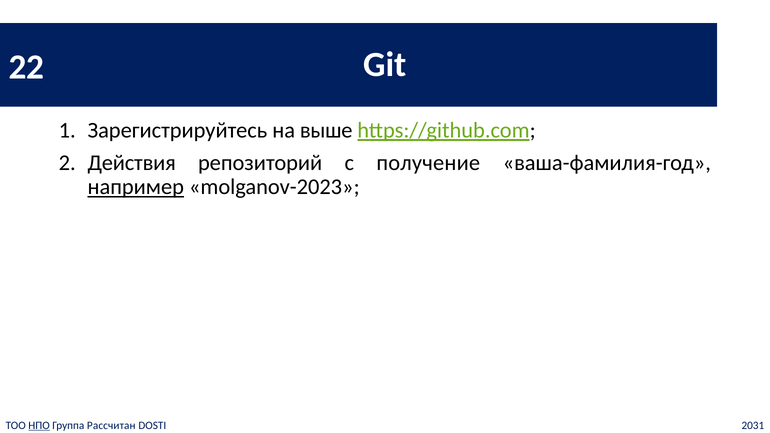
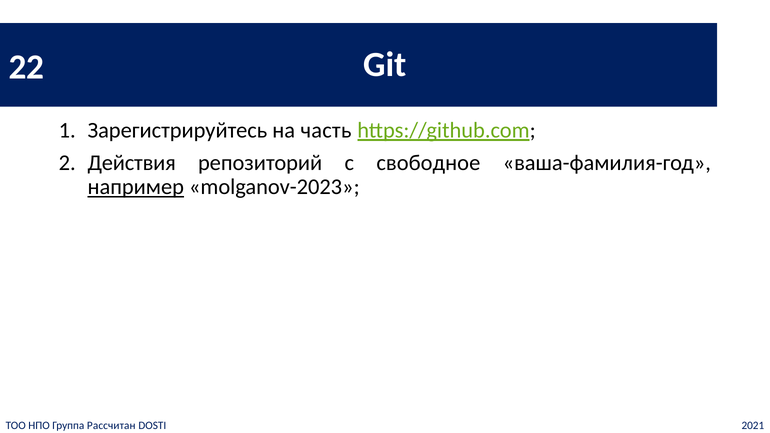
выше: выше -> часть
получение: получение -> свободное
НПО underline: present -> none
2031: 2031 -> 2021
